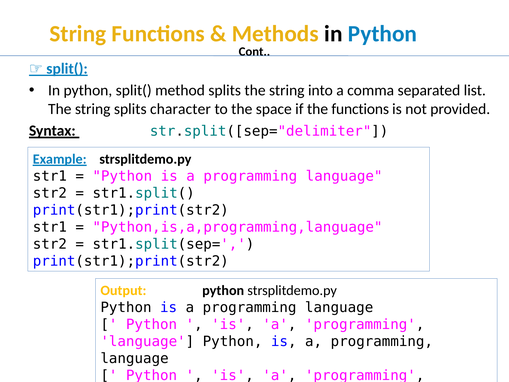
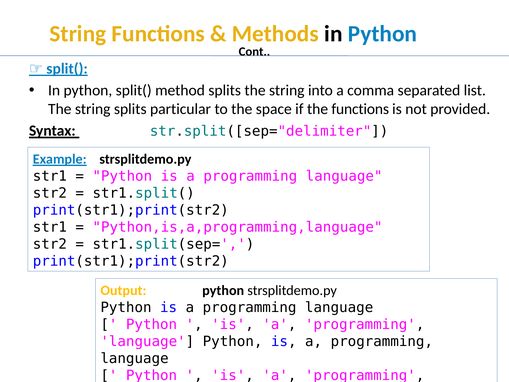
character: character -> particular
